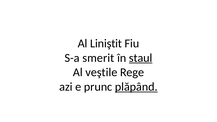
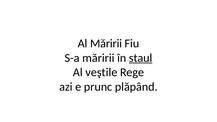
Al Liniştit: Liniştit -> Măririi
S-a smerit: smerit -> măririi
plăpând underline: present -> none
